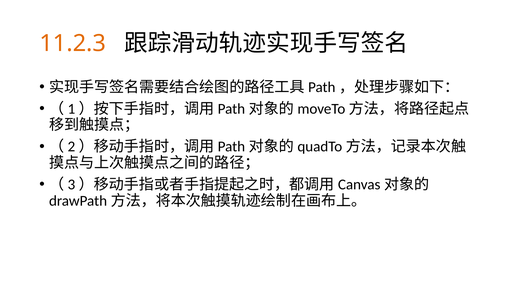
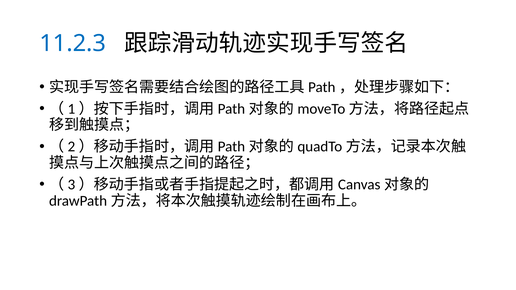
11.2.3 colour: orange -> blue
